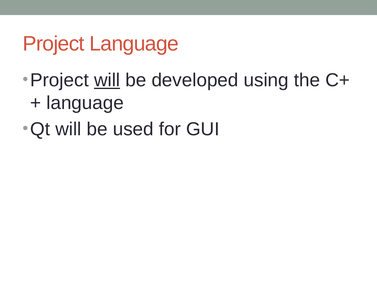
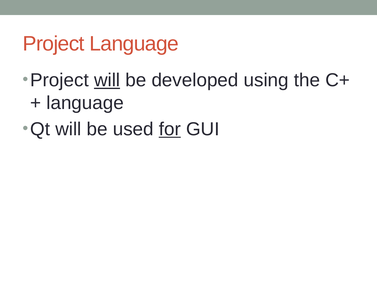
for underline: none -> present
